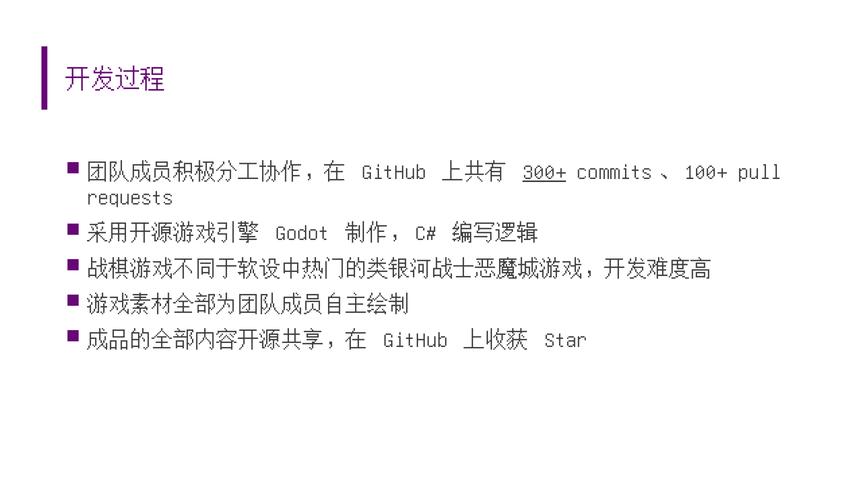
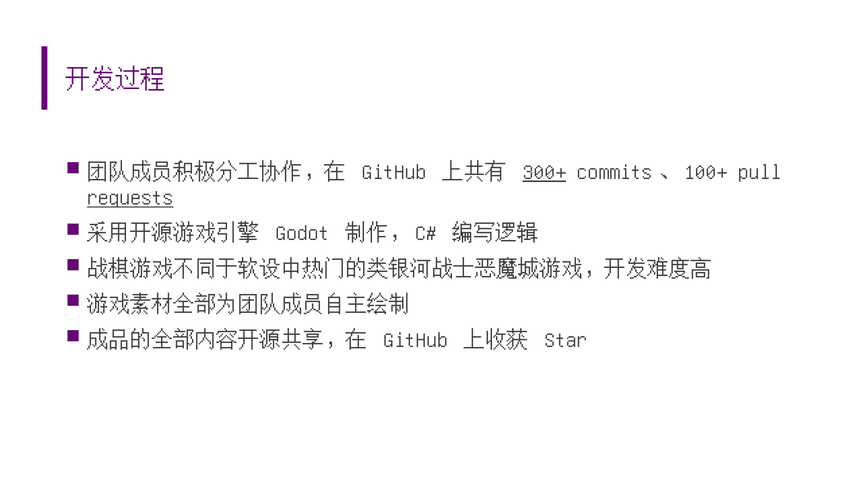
requests underline: none -> present
